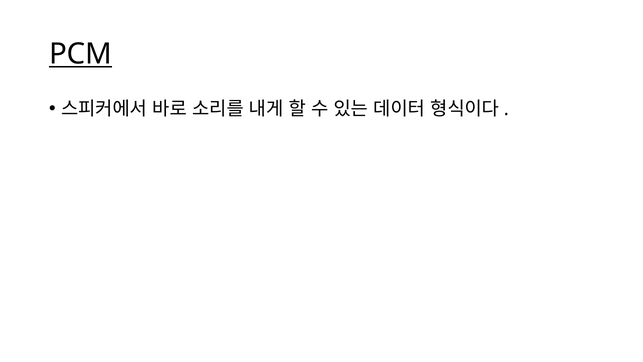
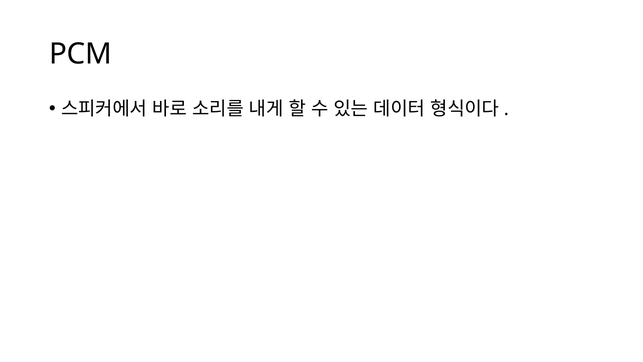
PCM underline: present -> none
